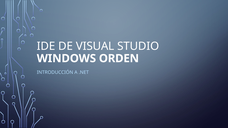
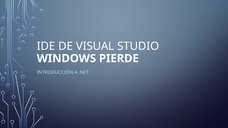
ORDEN: ORDEN -> PIERDE
